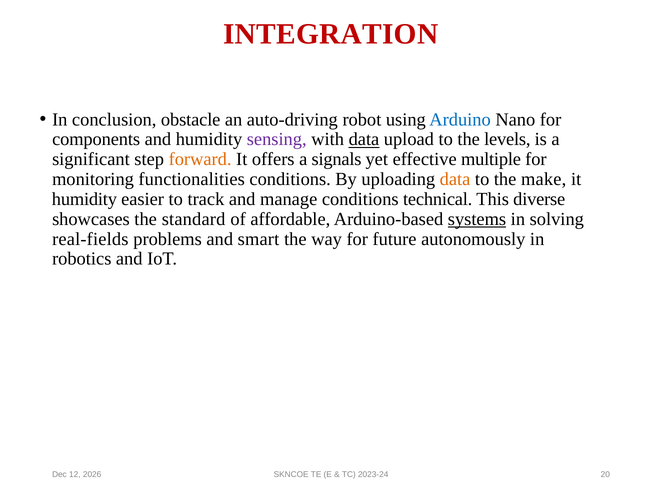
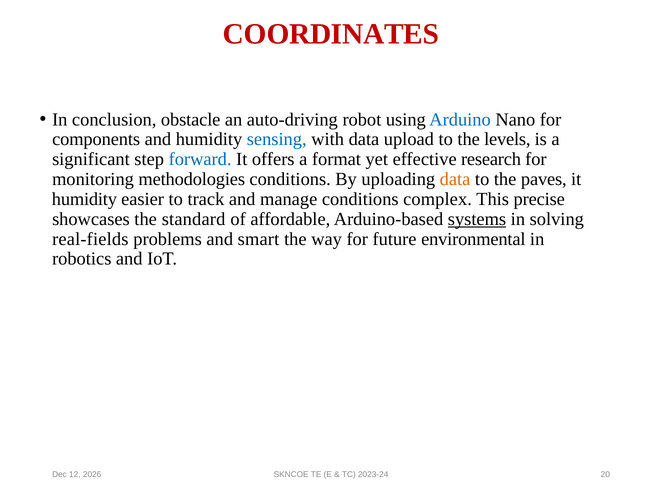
INTEGRATION: INTEGRATION -> COORDINATES
sensing colour: purple -> blue
data at (364, 139) underline: present -> none
forward colour: orange -> blue
signals: signals -> format
multiple: multiple -> research
functionalities: functionalities -> methodologies
make: make -> paves
technical: technical -> complex
diverse: diverse -> precise
autonomously: autonomously -> environmental
